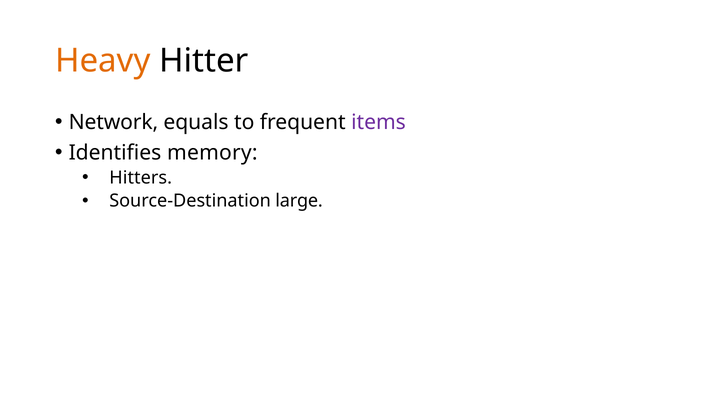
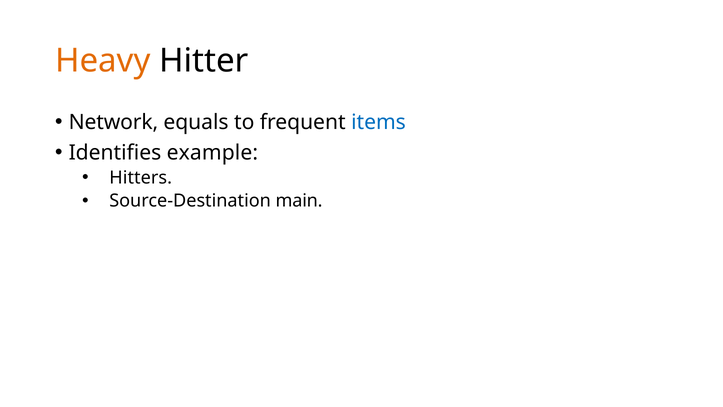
items colour: purple -> blue
memory: memory -> example
large: large -> main
